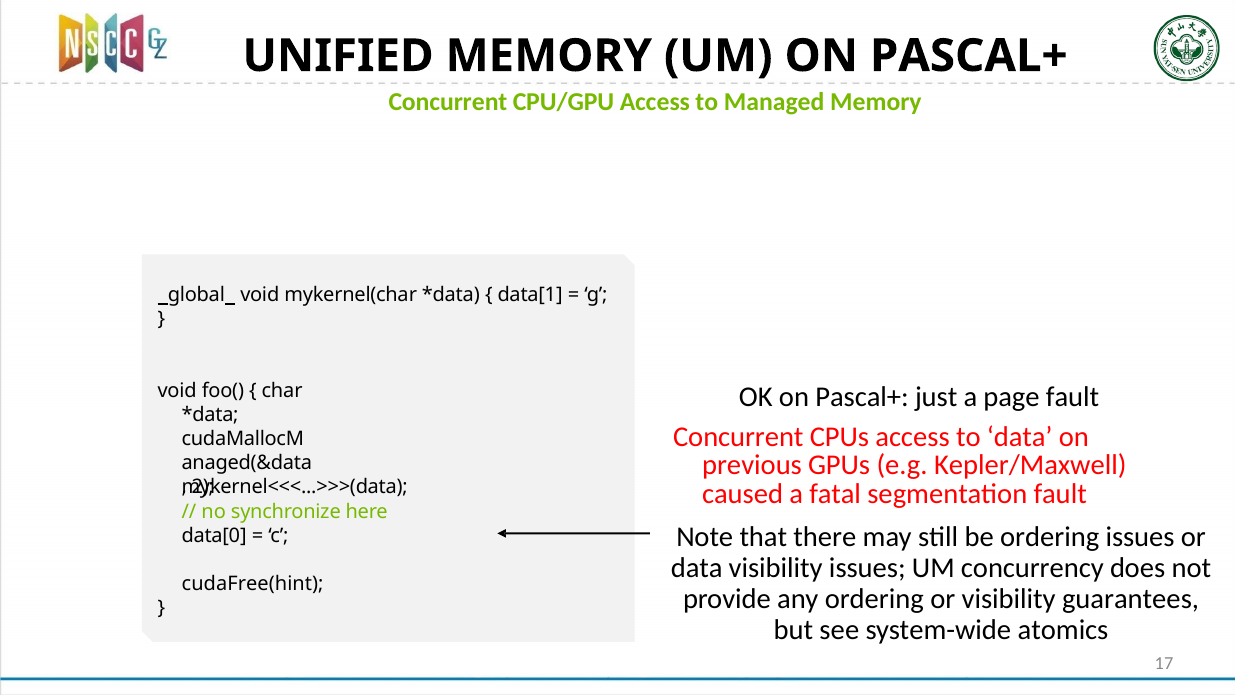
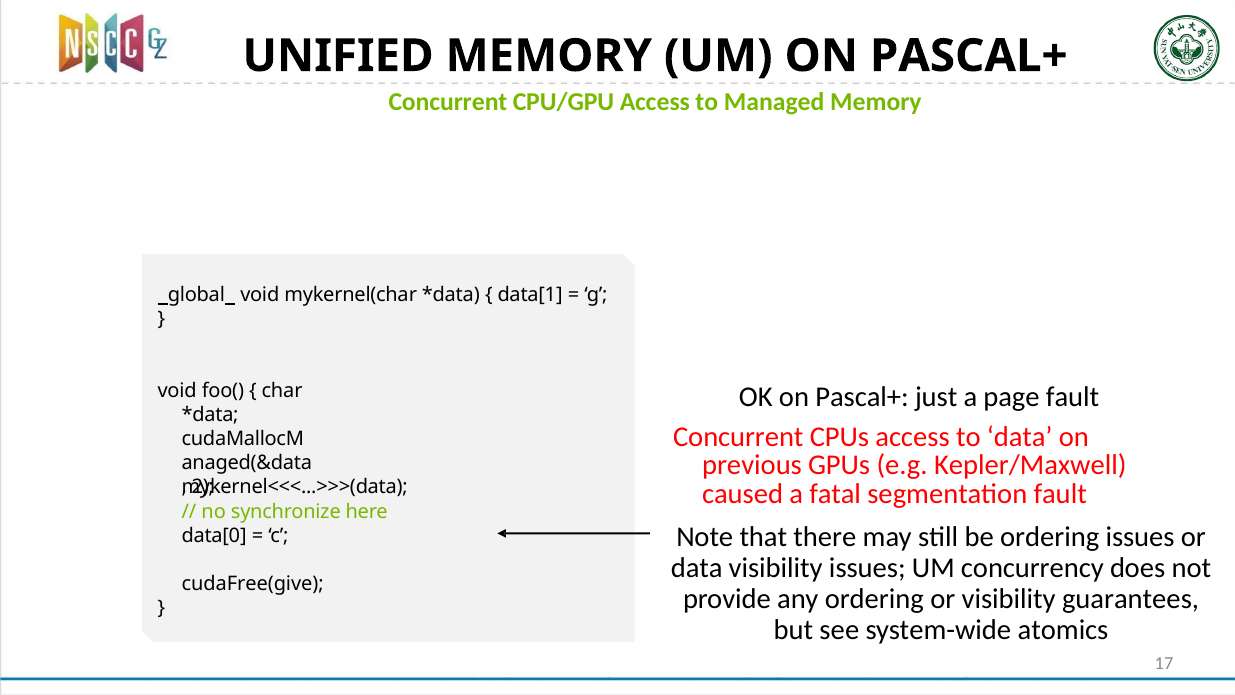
cudaFree(hint: cudaFree(hint -> cudaFree(give
